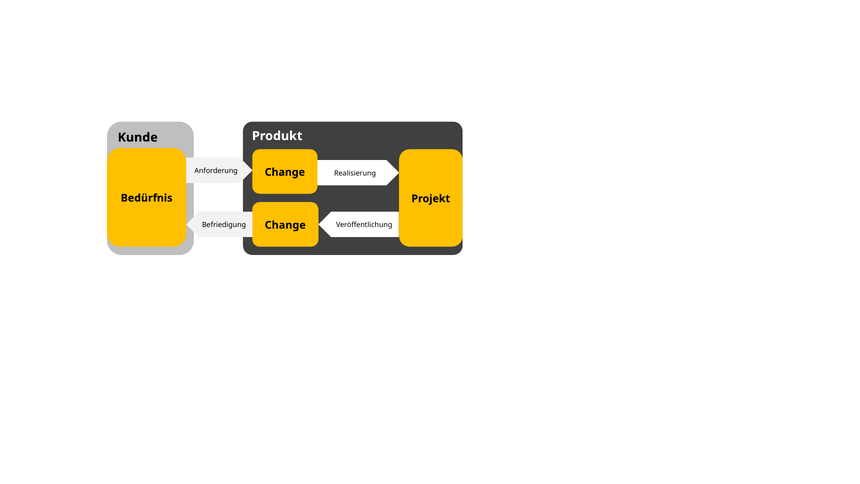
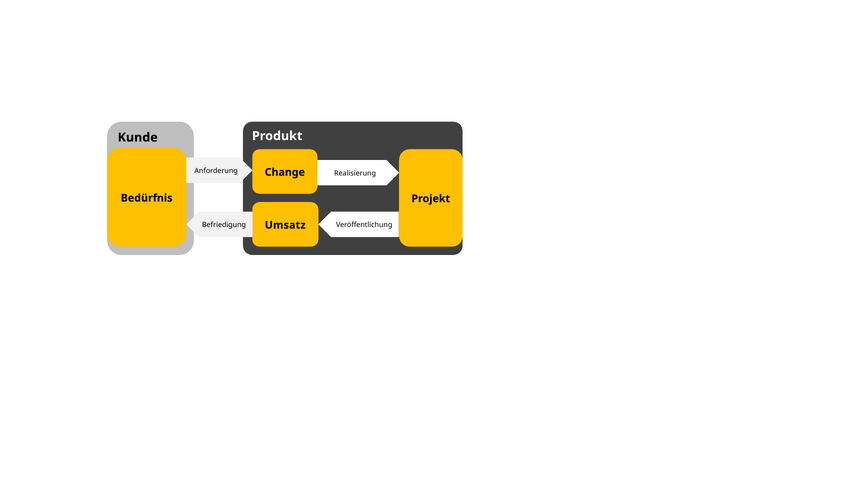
Change at (285, 225): Change -> Umsatz
